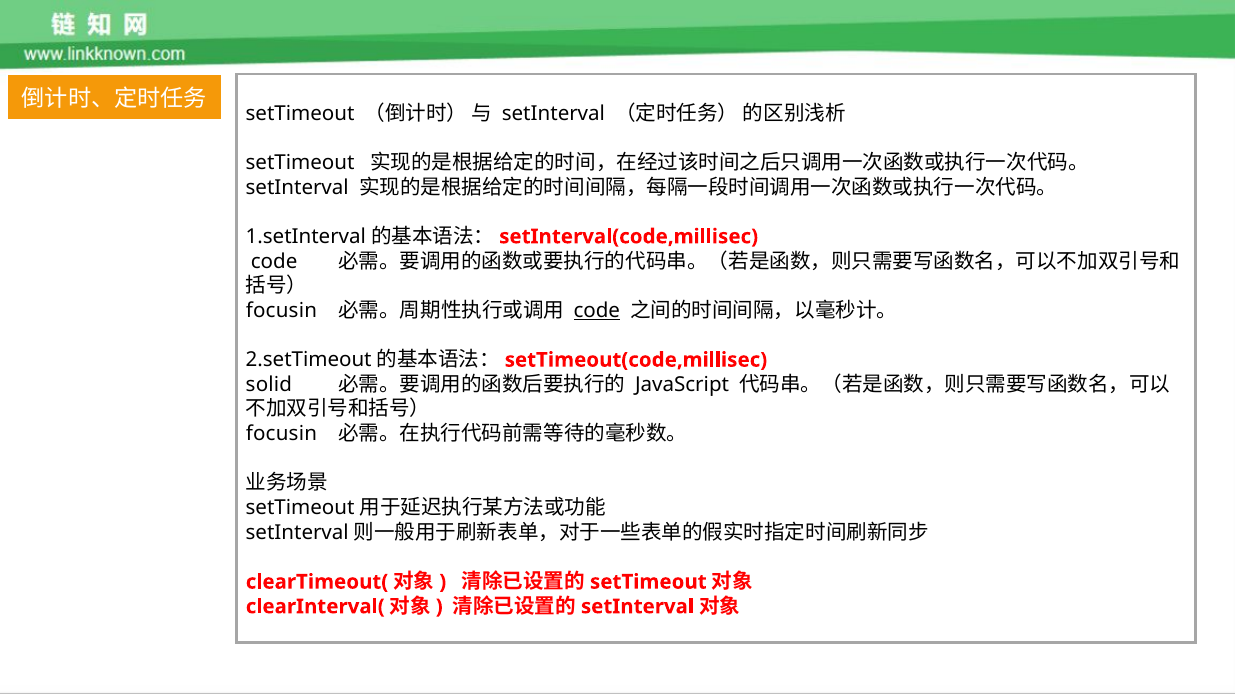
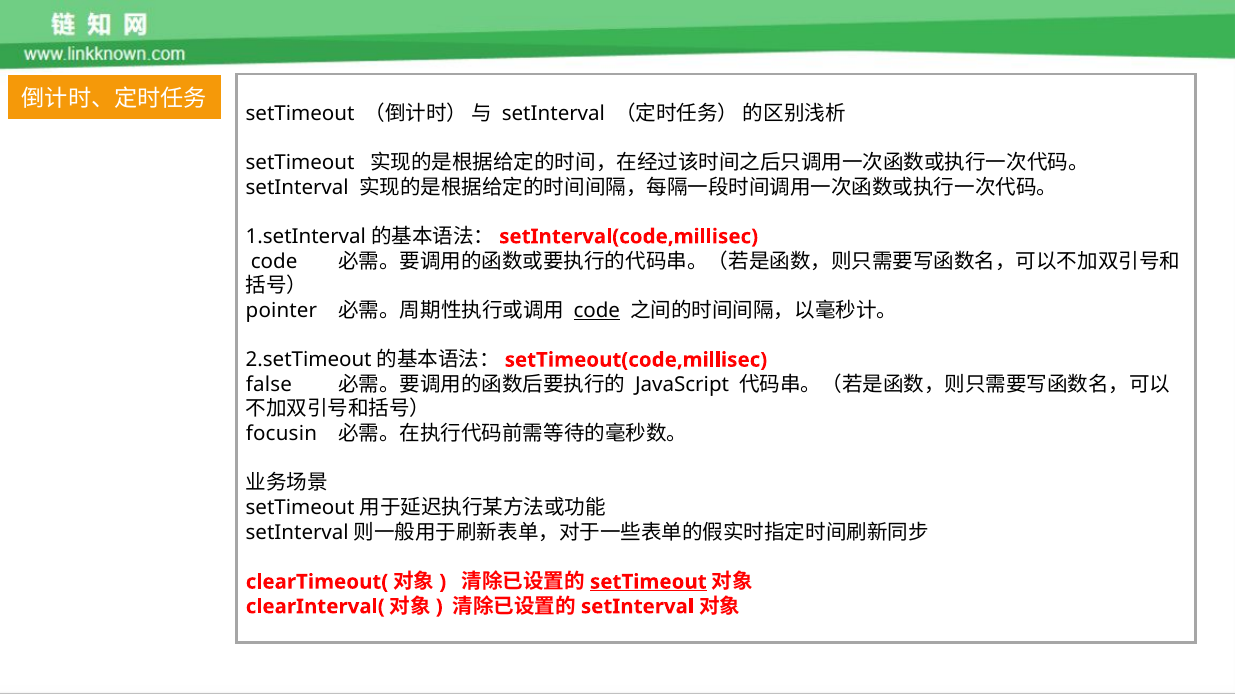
focusin at (281, 311): focusin -> pointer
solid: solid -> false
setTimeout at (648, 582) underline: none -> present
